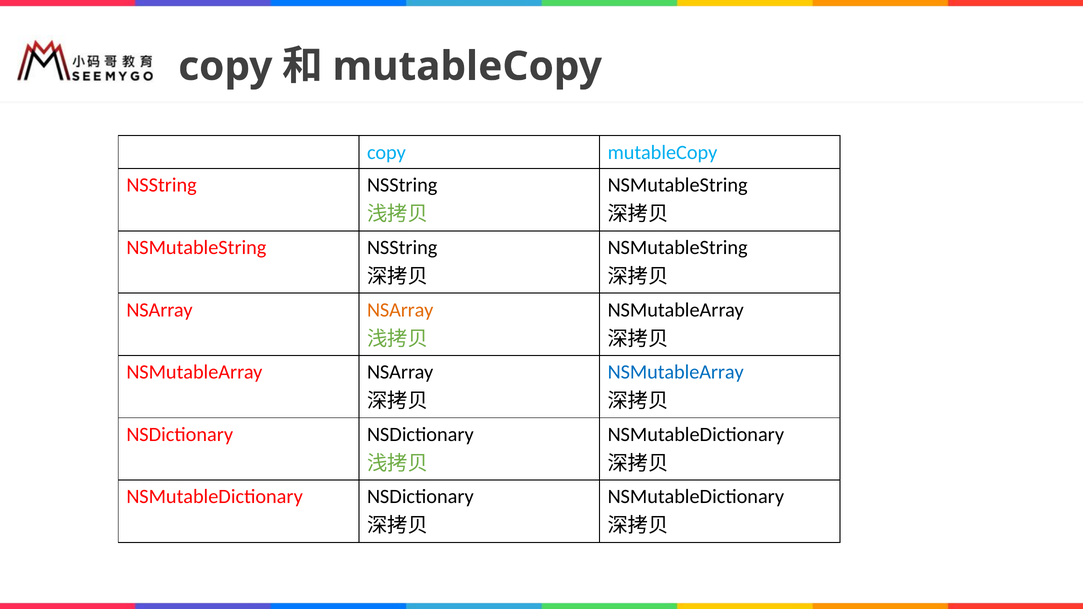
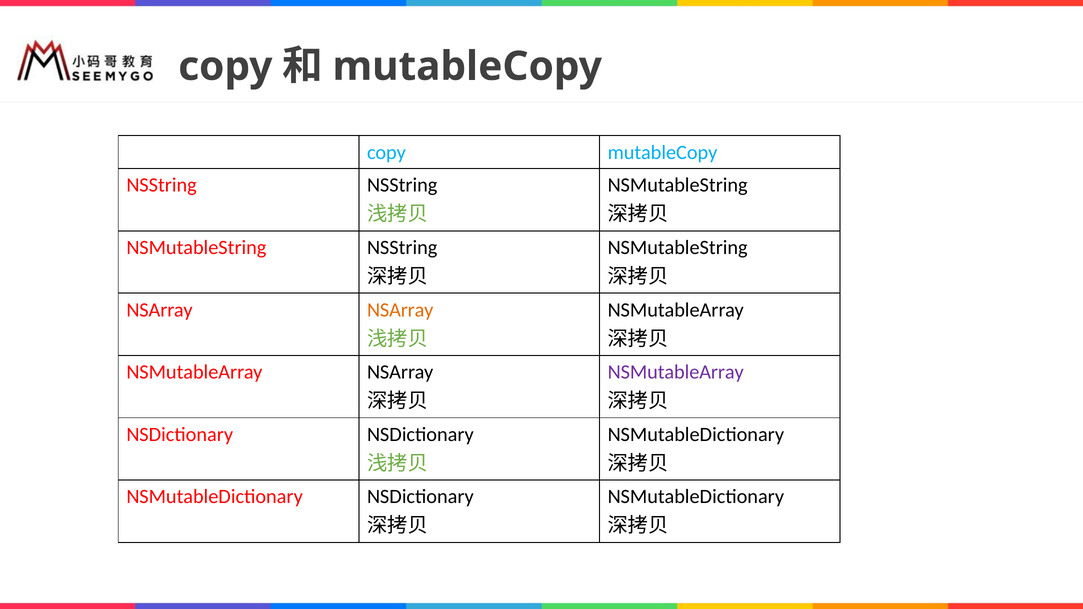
NSMutableArray at (676, 372) colour: blue -> purple
